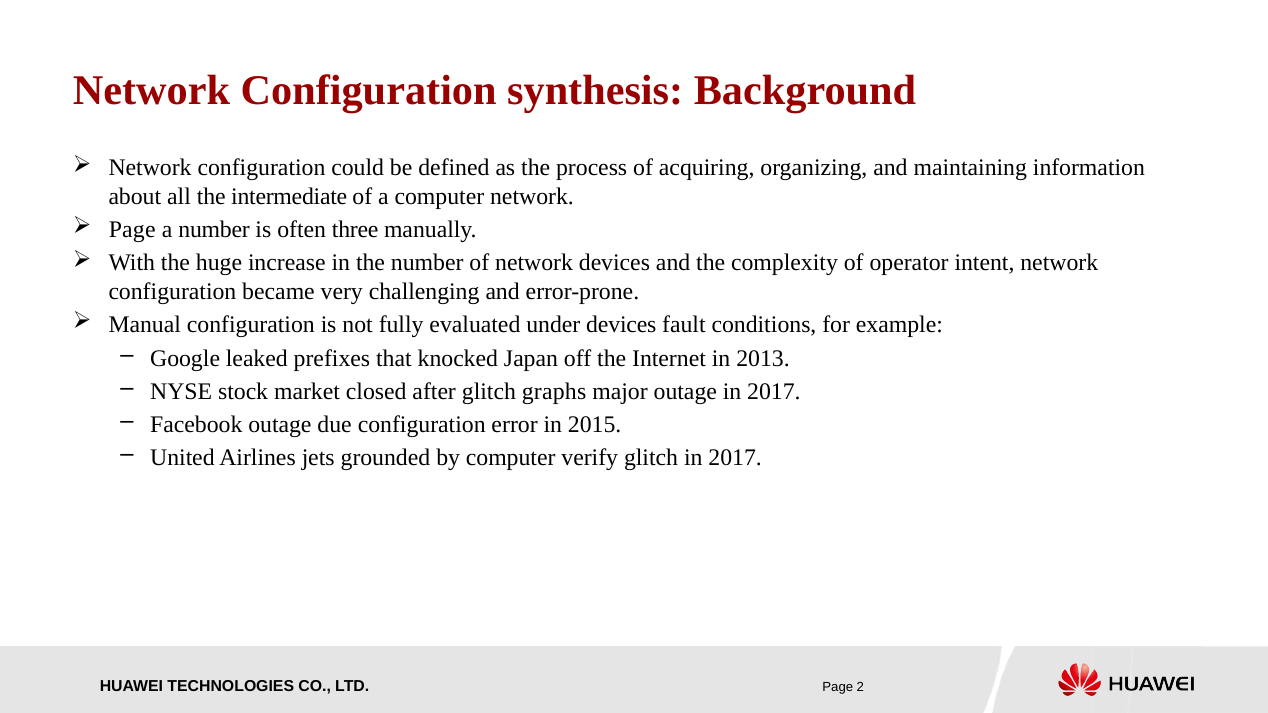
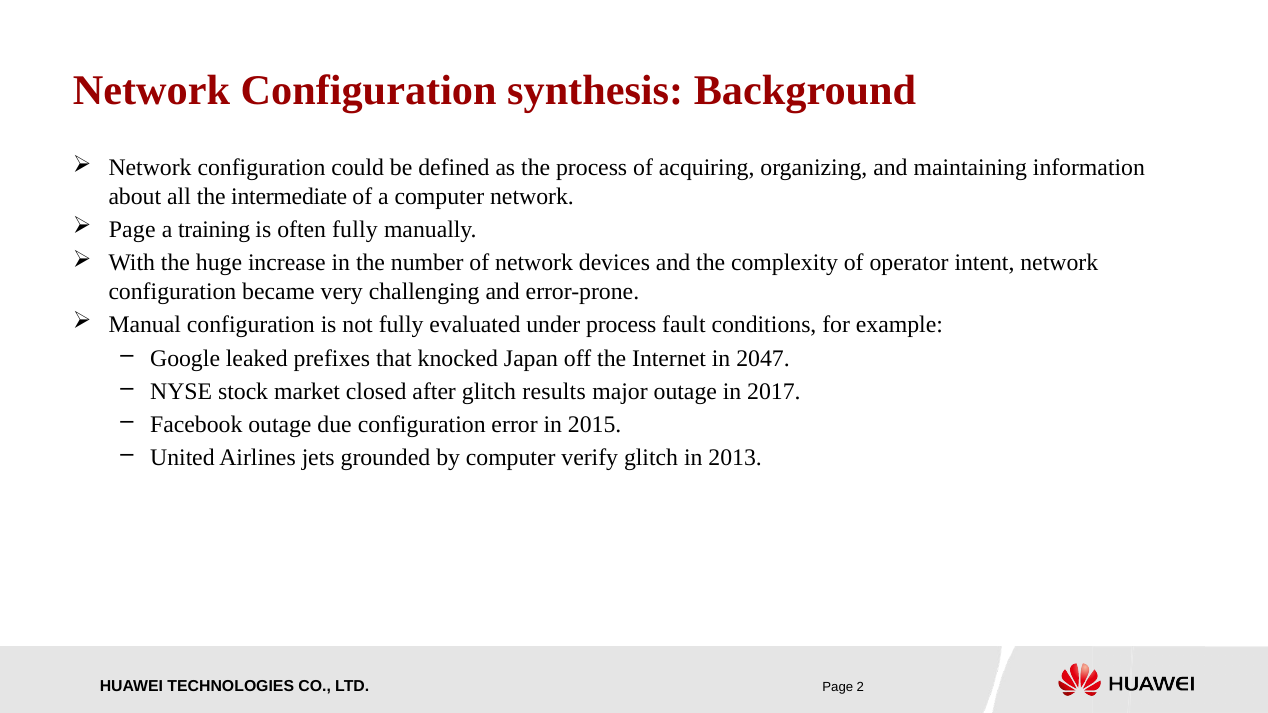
a number: number -> training
often three: three -> fully
under devices: devices -> process
2013: 2013 -> 2047
graphs: graphs -> results
glitch in 2017: 2017 -> 2013
